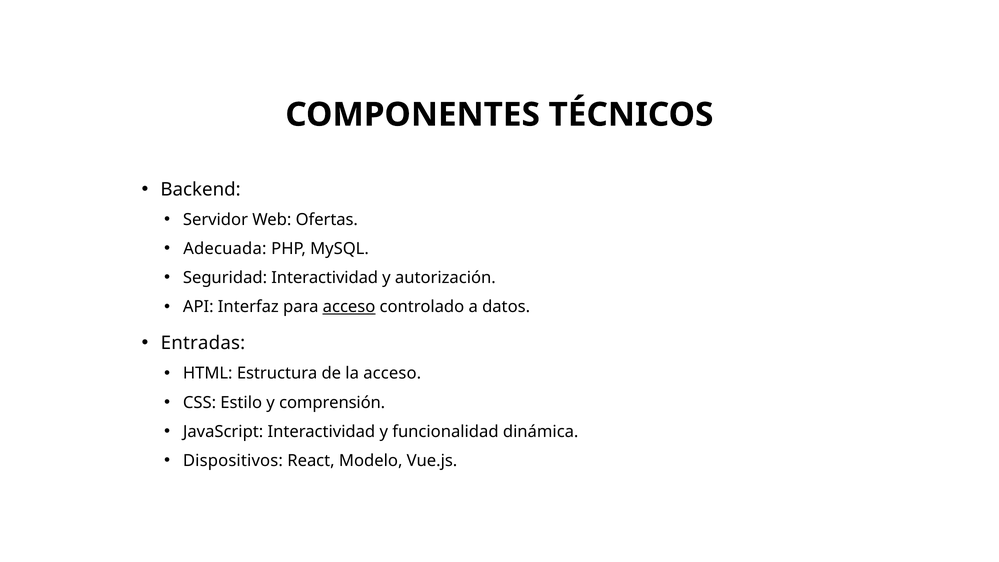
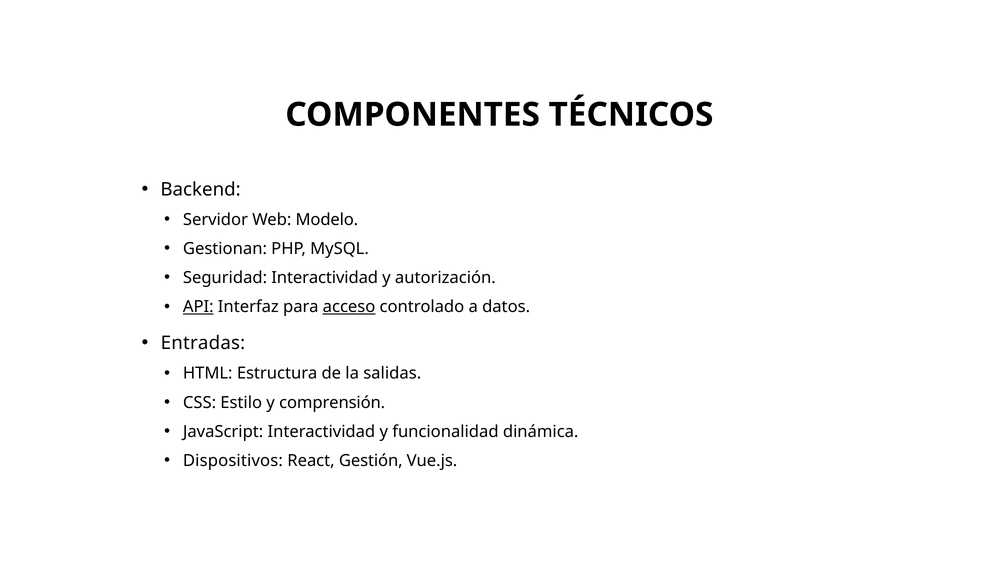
Ofertas: Ofertas -> Modelo
Adecuada: Adecuada -> Gestionan
API underline: none -> present
la acceso: acceso -> salidas
Modelo: Modelo -> Gestión
